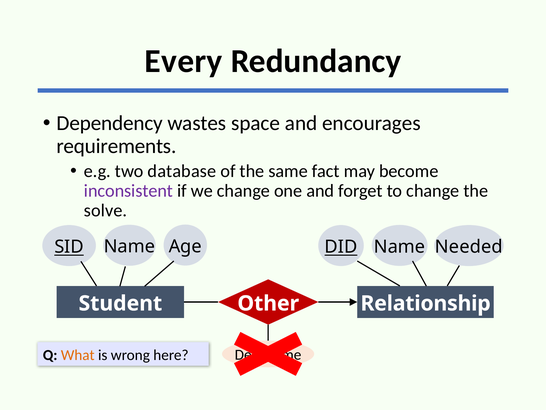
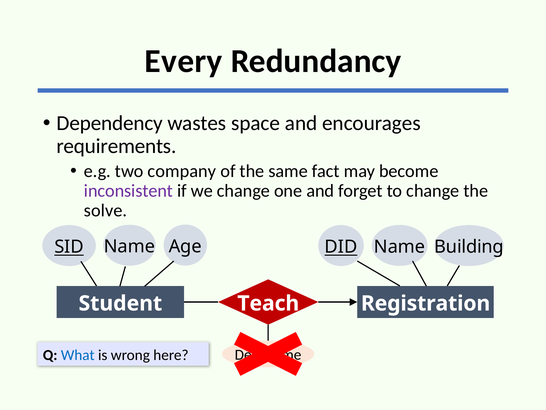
database: database -> company
Needed: Needed -> Building
Other: Other -> Teach
Relationship: Relationship -> Registration
What colour: orange -> blue
